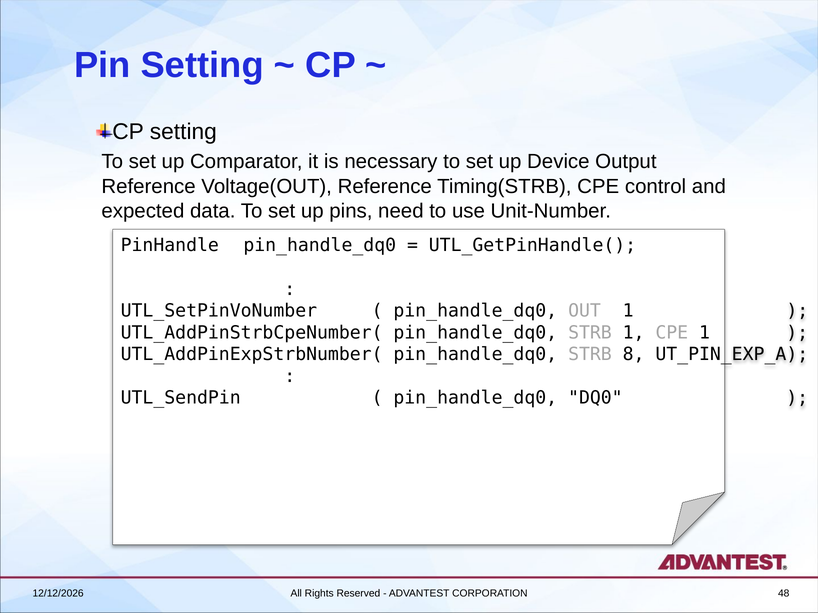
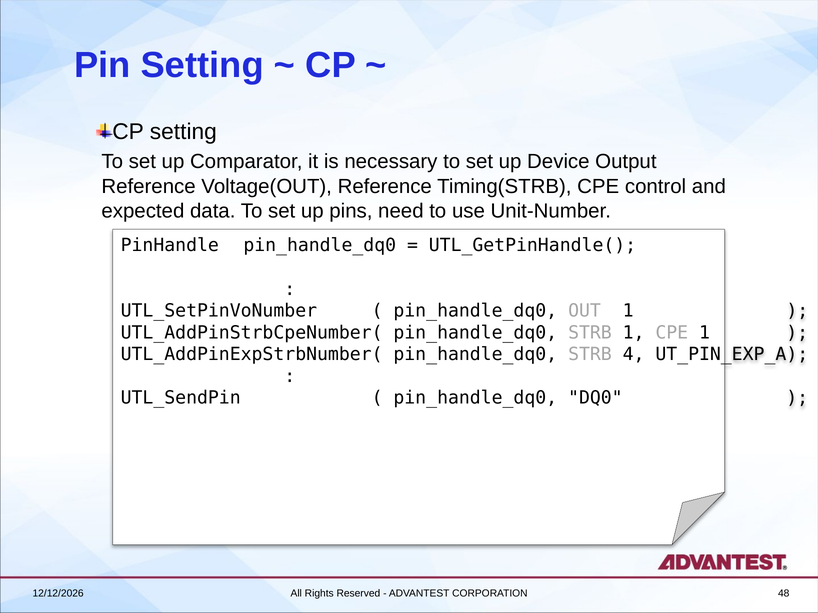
8: 8 -> 4
